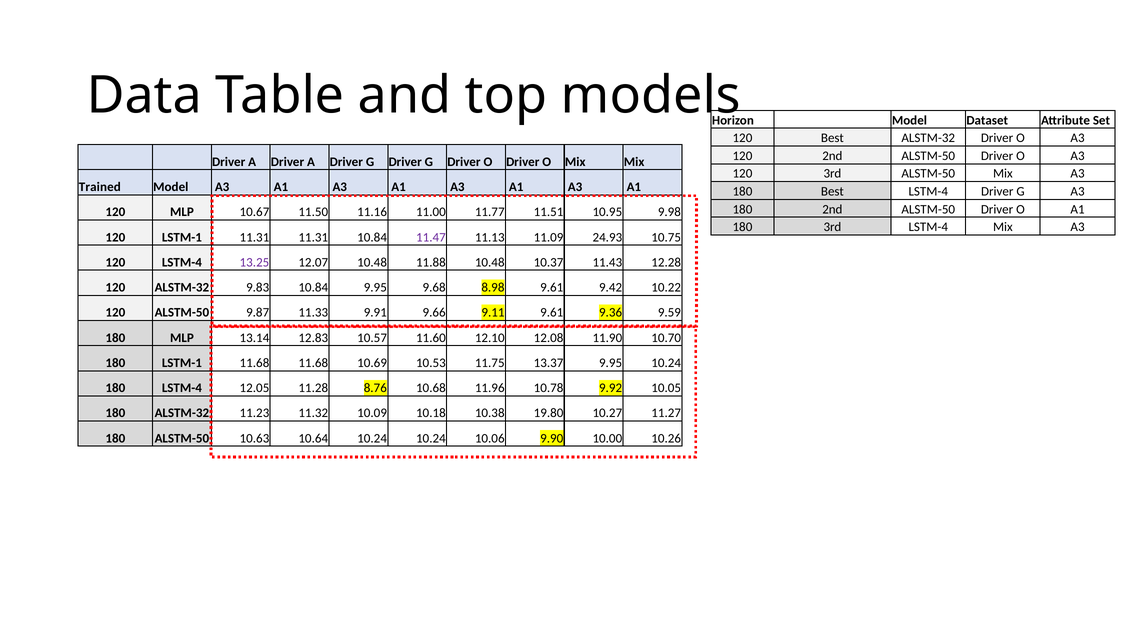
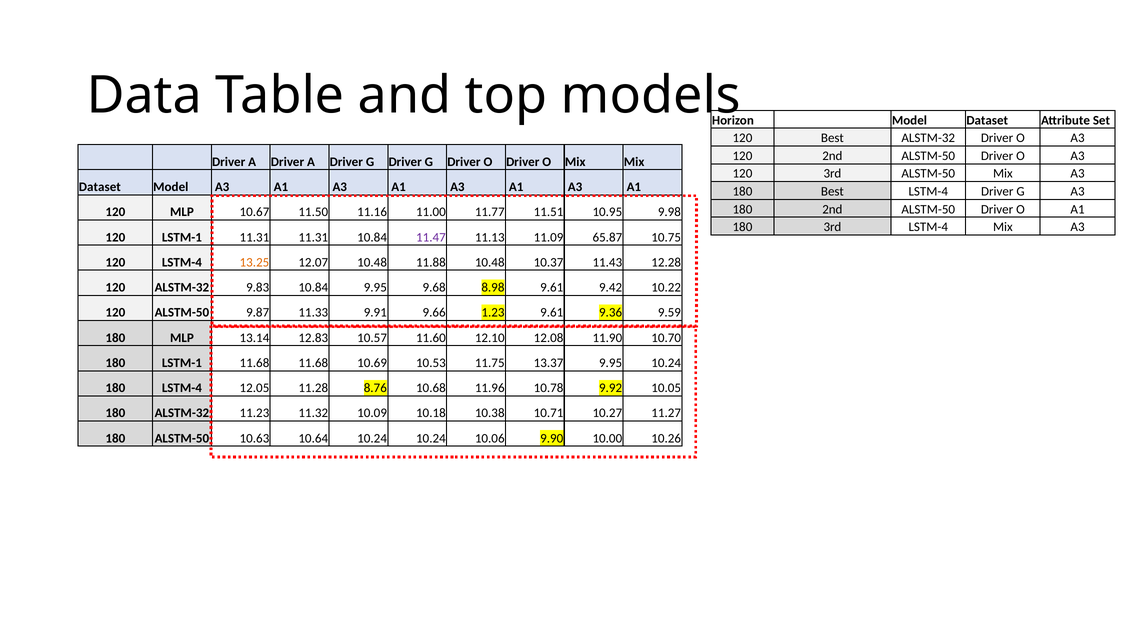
Trained at (100, 187): Trained -> Dataset
24.93: 24.93 -> 65.87
13.25 colour: purple -> orange
9.11: 9.11 -> 1.23
19.80: 19.80 -> 10.71
